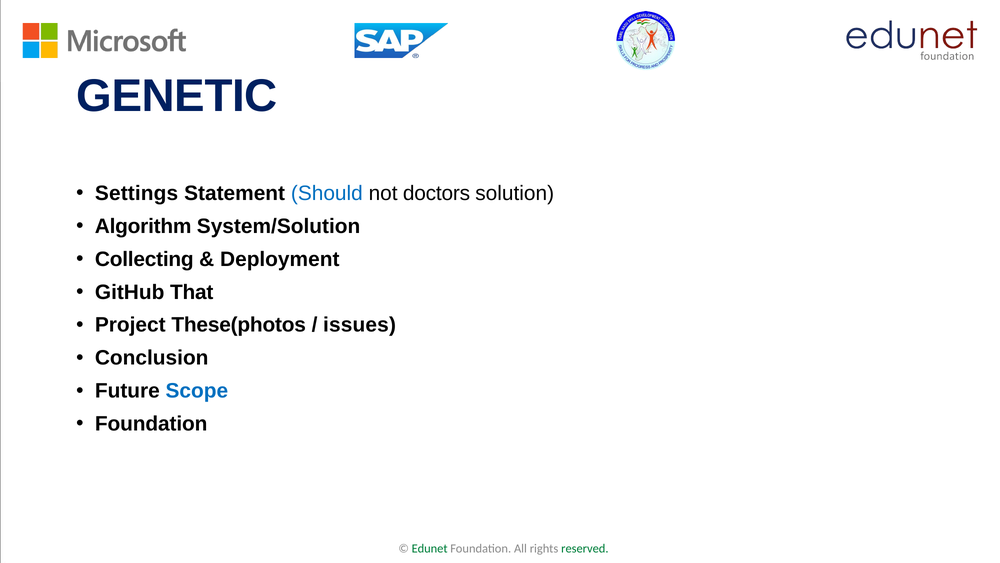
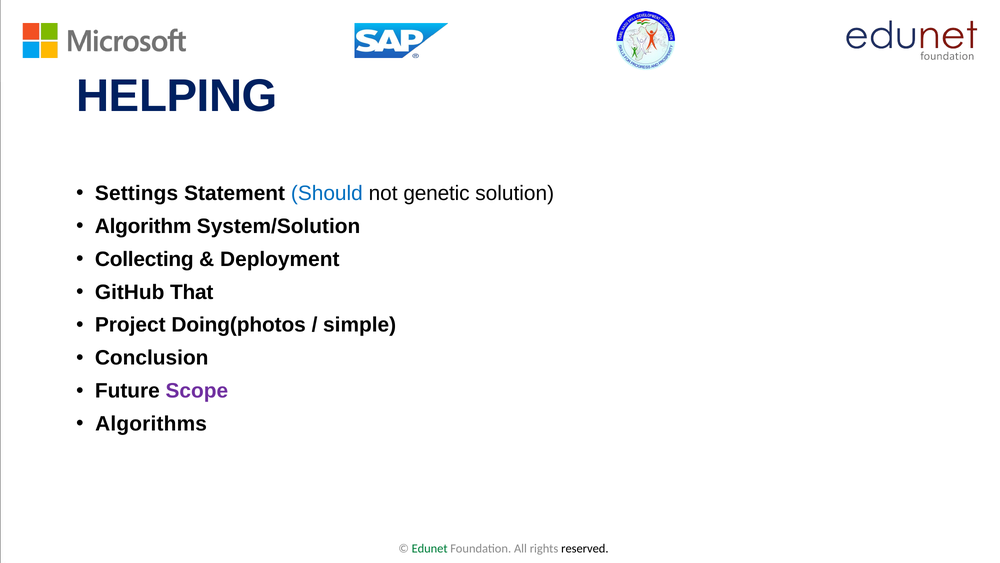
GENETIC: GENETIC -> HELPING
doctors: doctors -> genetic
These(photos: These(photos -> Doing(photos
issues: issues -> simple
Scope colour: blue -> purple
Foundation at (151, 424): Foundation -> Algorithms
reserved colour: green -> black
